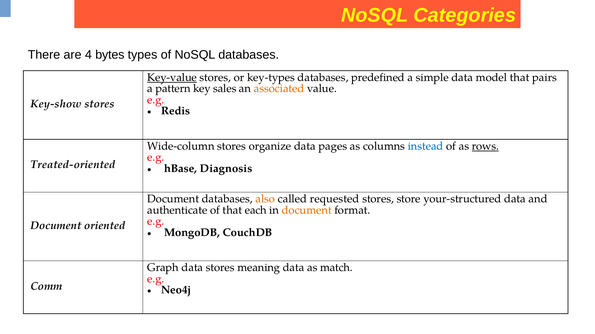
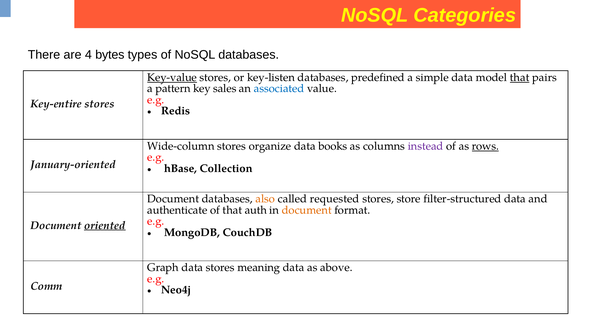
key-types: key-types -> key-listen
that at (520, 78) underline: none -> present
associated colour: orange -> blue
Key-show: Key-show -> Key-entire
pages: pages -> books
instead colour: blue -> purple
Treated-oriented: Treated-oriented -> January-oriented
Diagnosis: Diagnosis -> Collection
your-structured: your-structured -> filter-structured
each: each -> auth
oriented underline: none -> present
match: match -> above
